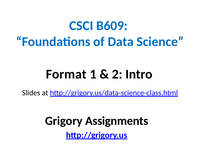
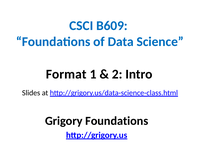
Grigory Assignments: Assignments -> Foundations
